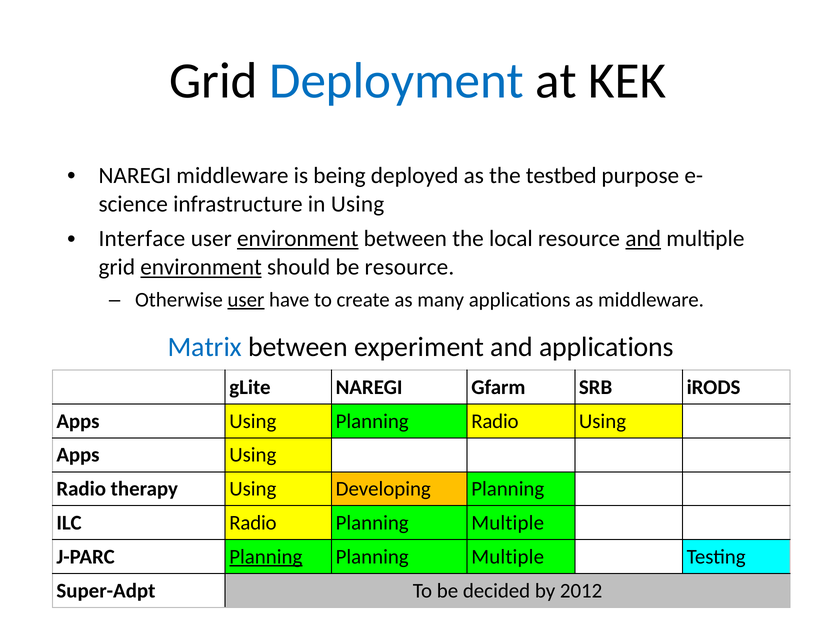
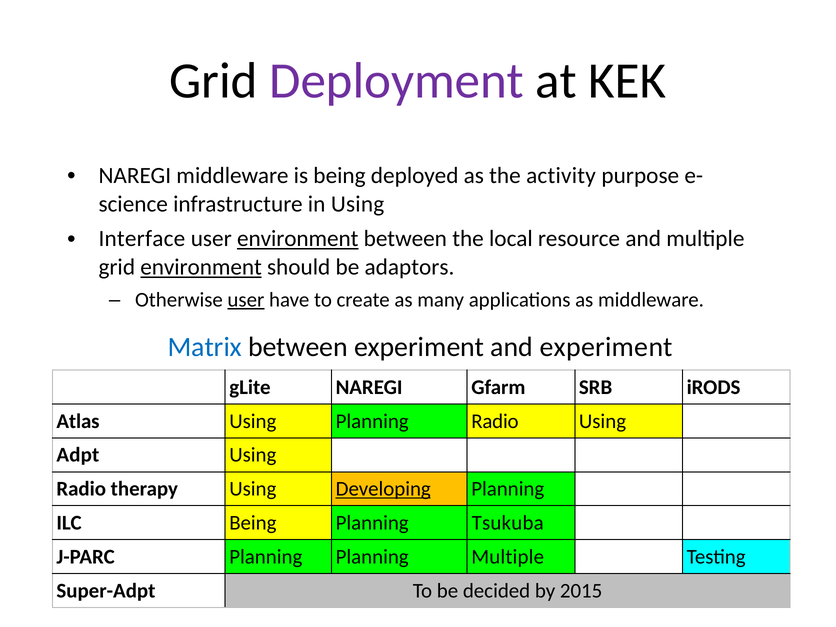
Deployment colour: blue -> purple
testbed: testbed -> activity
and at (643, 239) underline: present -> none
be resource: resource -> adaptors
and applications: applications -> experiment
Apps at (78, 421): Apps -> Atlas
Apps at (78, 455): Apps -> Adpt
Developing underline: none -> present
ILC Radio: Radio -> Being
Multiple at (508, 523): Multiple -> Tsukuba
Planning at (266, 557) underline: present -> none
2012: 2012 -> 2015
